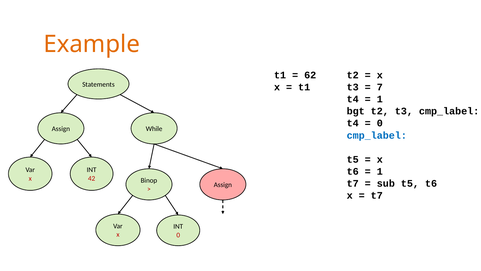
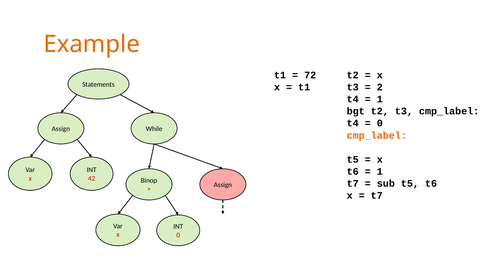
62: 62 -> 72
7: 7 -> 2
cmp_label at (377, 135) colour: blue -> orange
